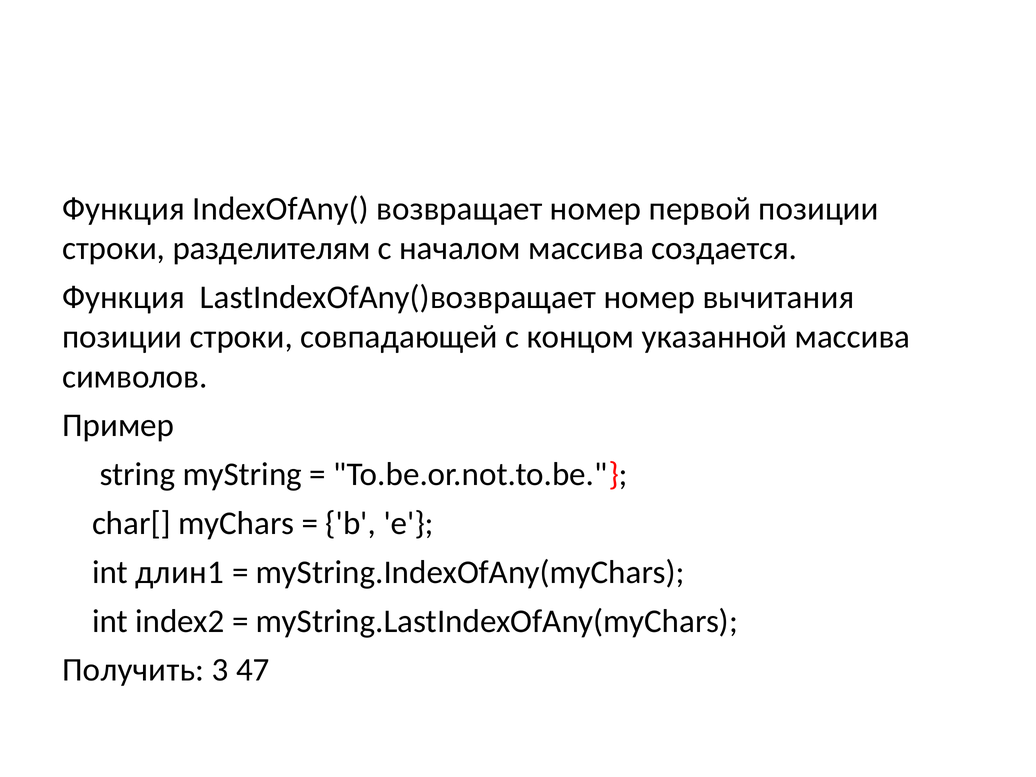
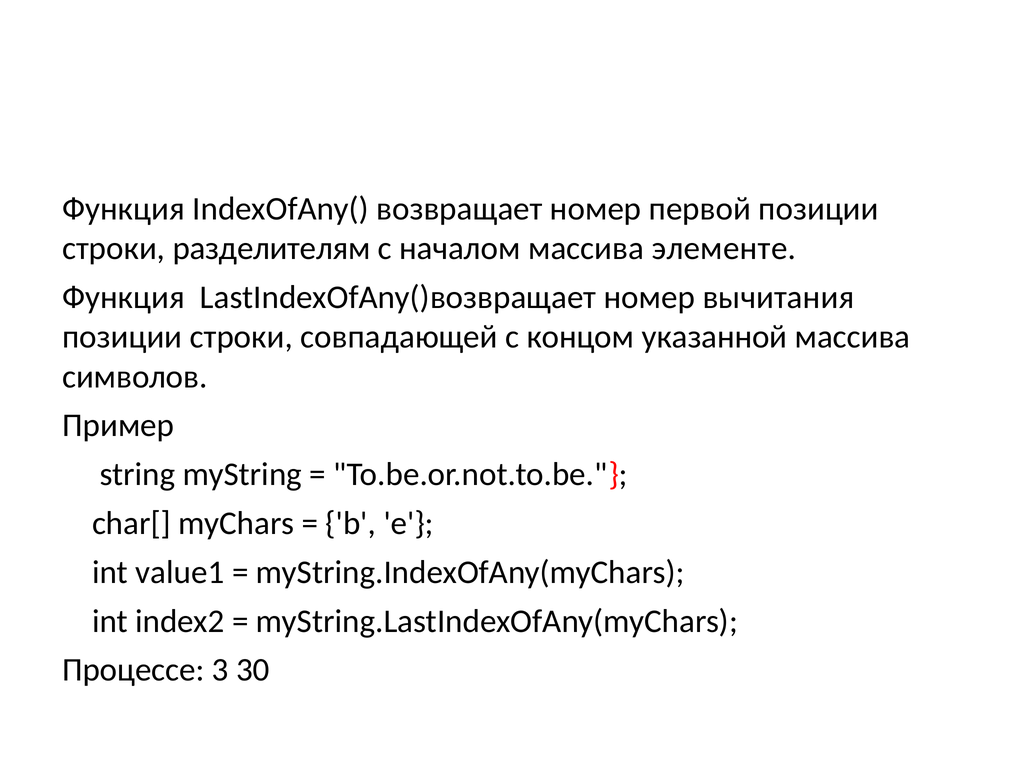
создается: создается -> элементе
длин1: длин1 -> value1
Получить: Получить -> Процессе
47: 47 -> 30
